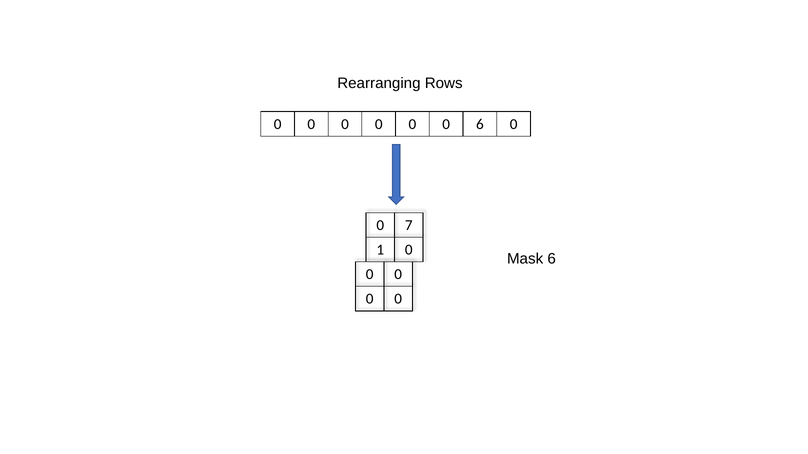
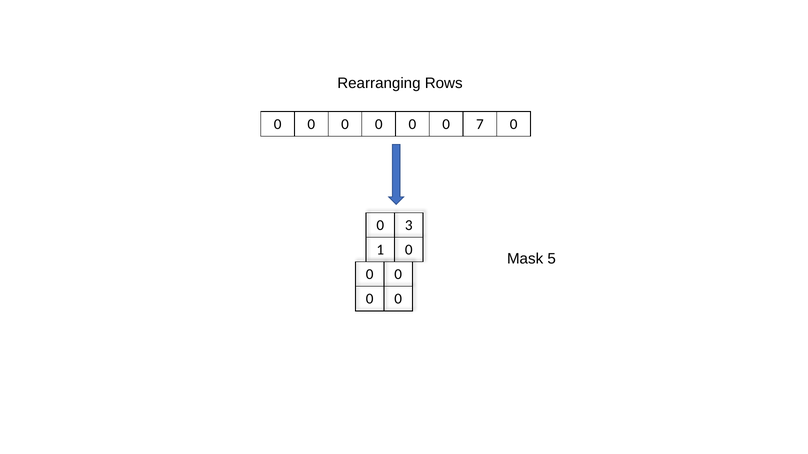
0 6: 6 -> 7
7: 7 -> 3
Mask 6: 6 -> 5
